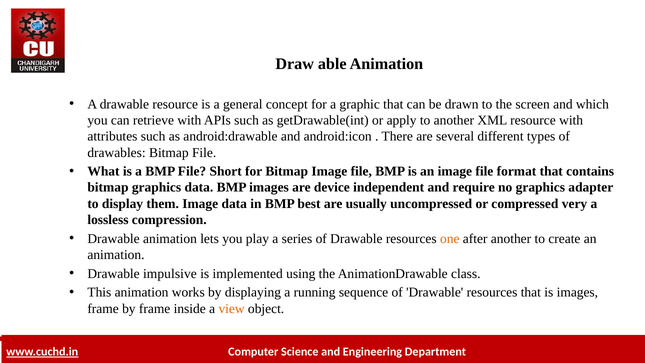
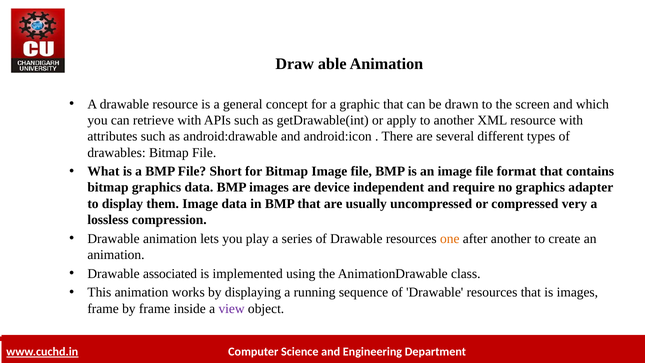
BMP best: best -> that
impulsive: impulsive -> associated
view colour: orange -> purple
